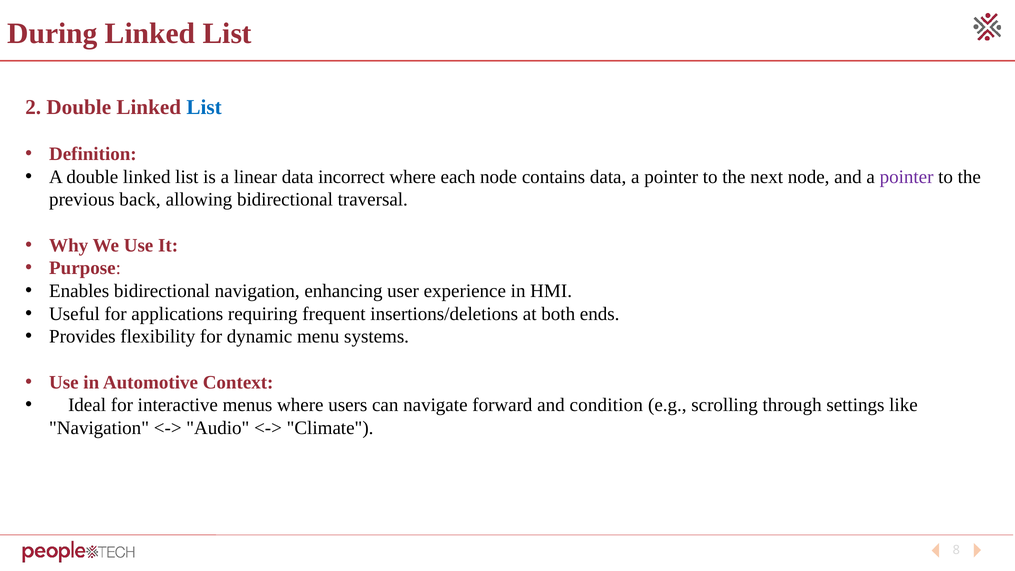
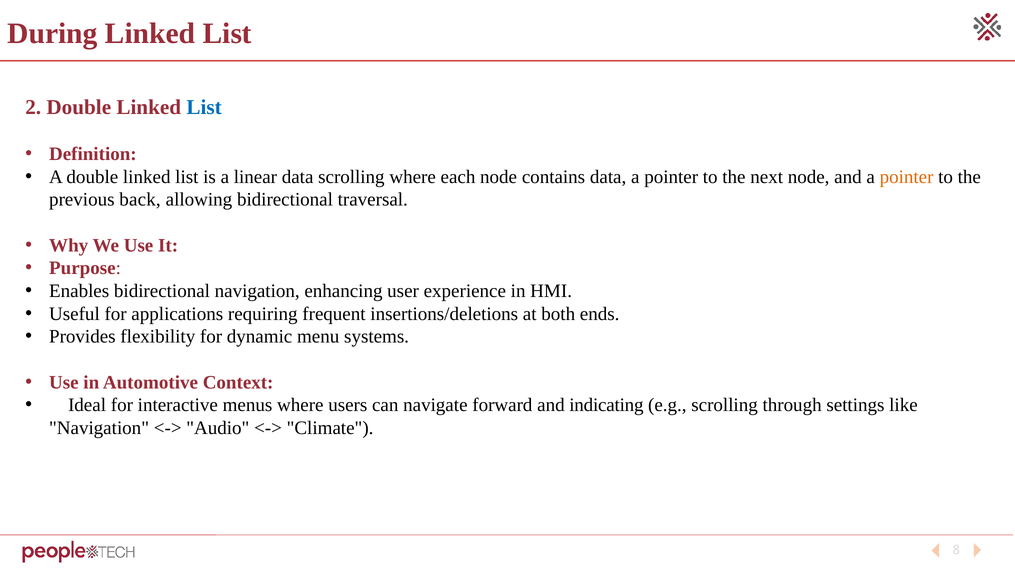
data incorrect: incorrect -> scrolling
pointer at (907, 177) colour: purple -> orange
condition: condition -> indicating
